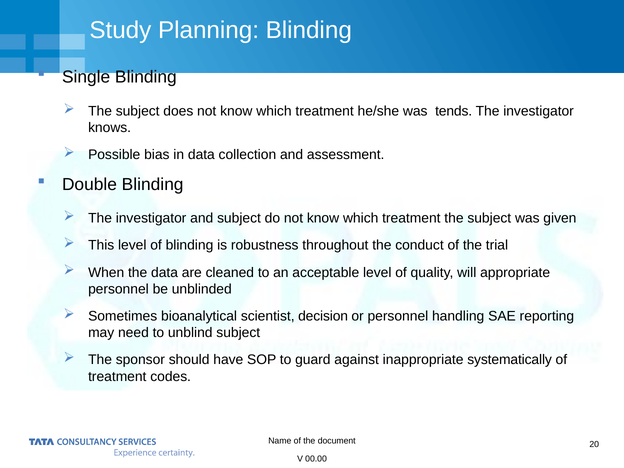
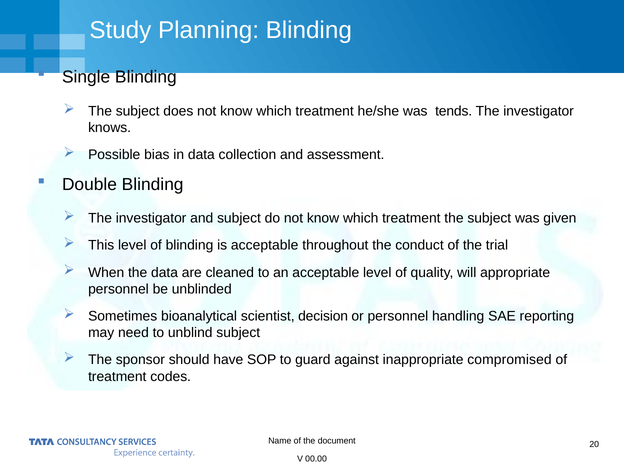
is robustness: robustness -> acceptable
systematically: systematically -> compromised
